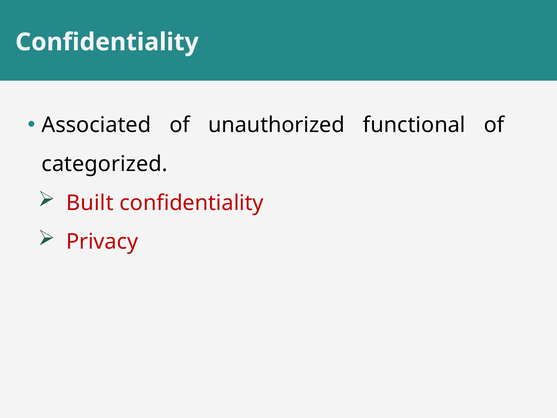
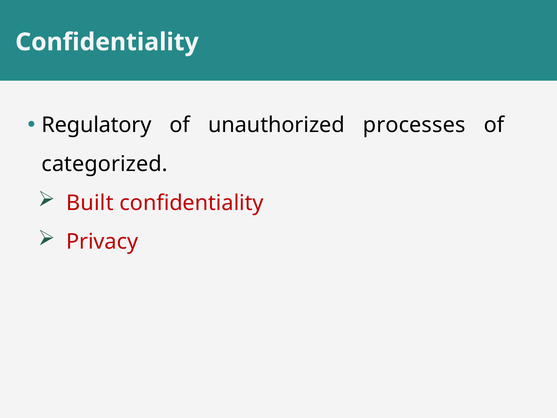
Associated: Associated -> Regulatory
functional: functional -> processes
